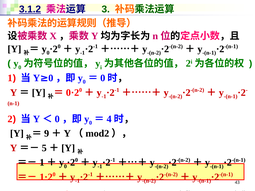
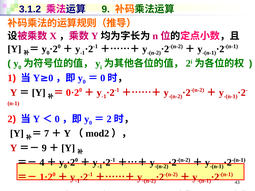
3.1.2 underline: present -> none
3 at (106, 9): 3 -> 9
4 at (109, 119): 4 -> 2
9: 9 -> 7
5 at (44, 148): 5 -> 9
1 at (42, 163): 1 -> 4
